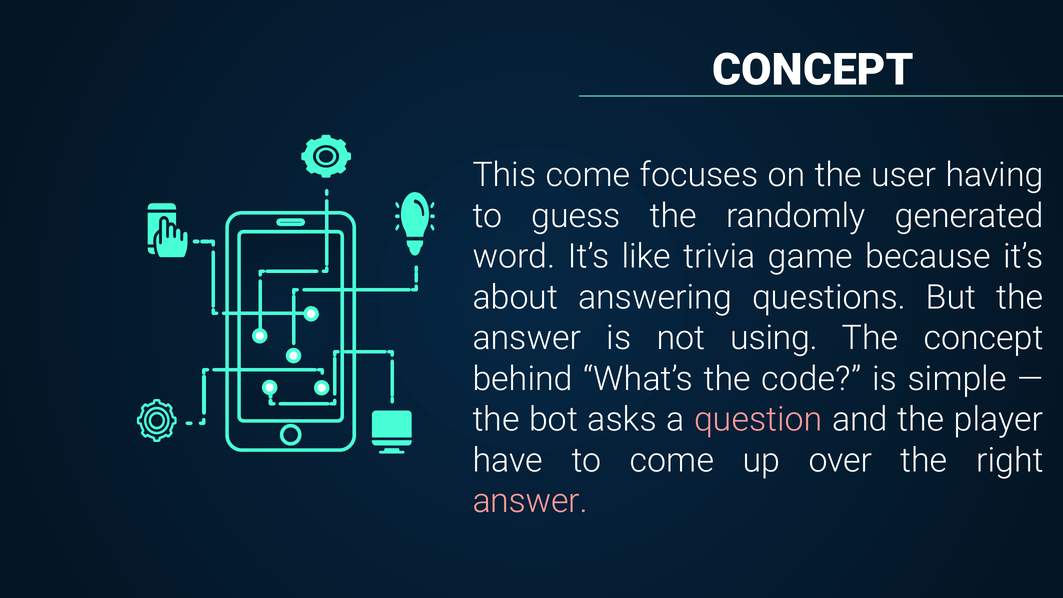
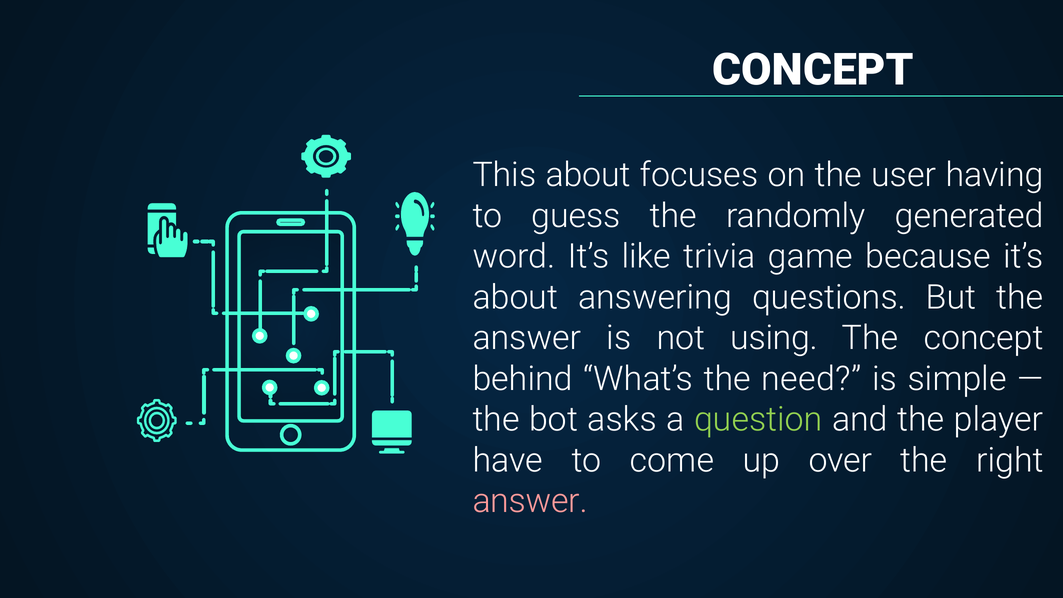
This come: come -> about
code: code -> need
question colour: pink -> light green
